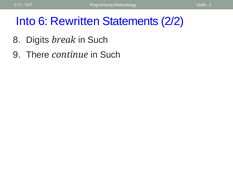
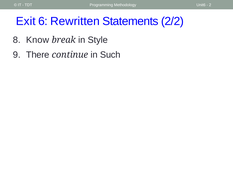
Into: Into -> Exit
Digits: Digits -> Know
break in Such: Such -> Style
